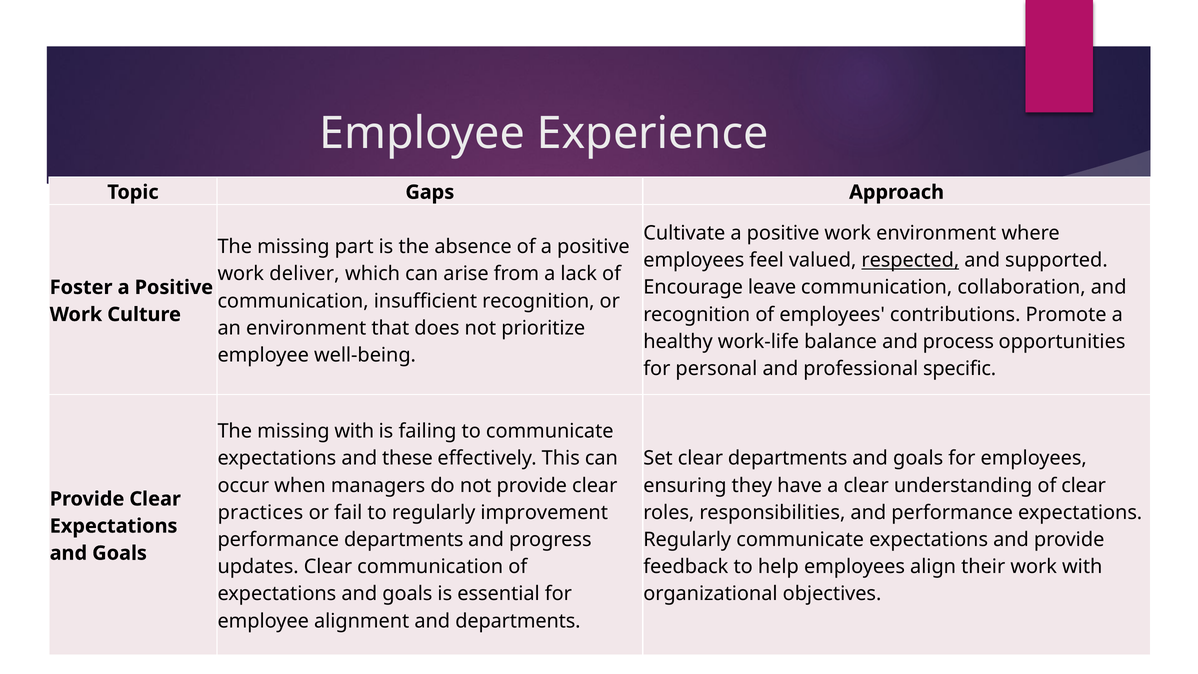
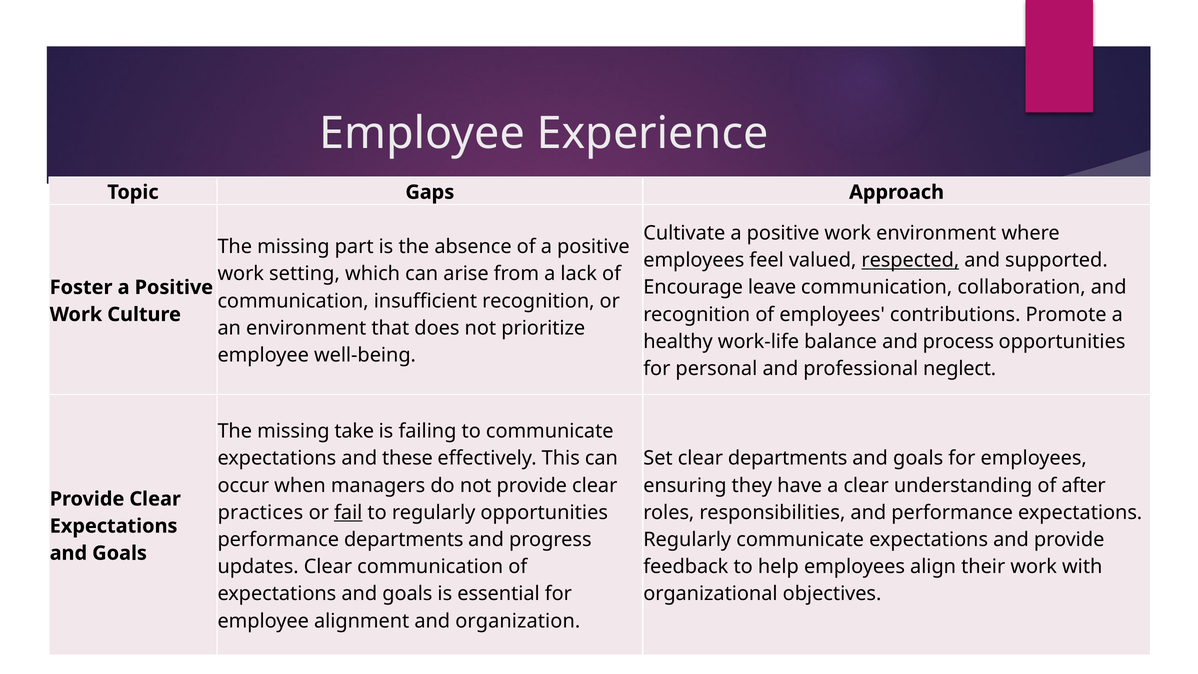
deliver: deliver -> setting
specific: specific -> neglect
missing with: with -> take
of clear: clear -> after
fail underline: none -> present
regularly improvement: improvement -> opportunities
and departments: departments -> organization
